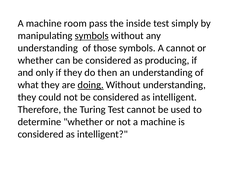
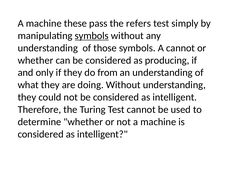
room: room -> these
inside: inside -> refers
then: then -> from
doing underline: present -> none
